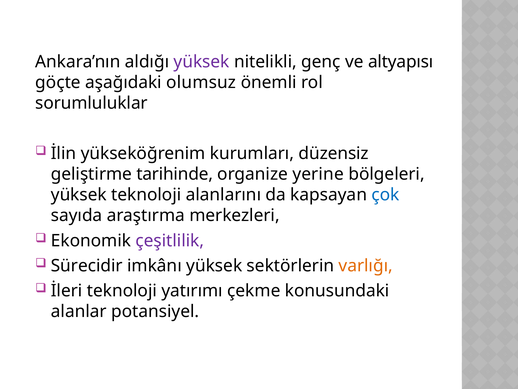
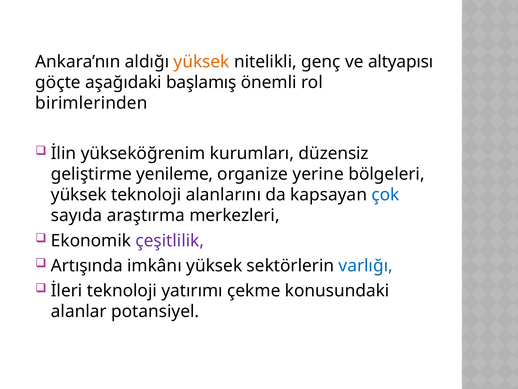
yüksek at (202, 62) colour: purple -> orange
olumsuz: olumsuz -> başlamış
sorumluluklar: sorumluluklar -> birimlerinden
tarihinde: tarihinde -> yenileme
Sürecidir: Sürecidir -> Artışında
varlığı colour: orange -> blue
